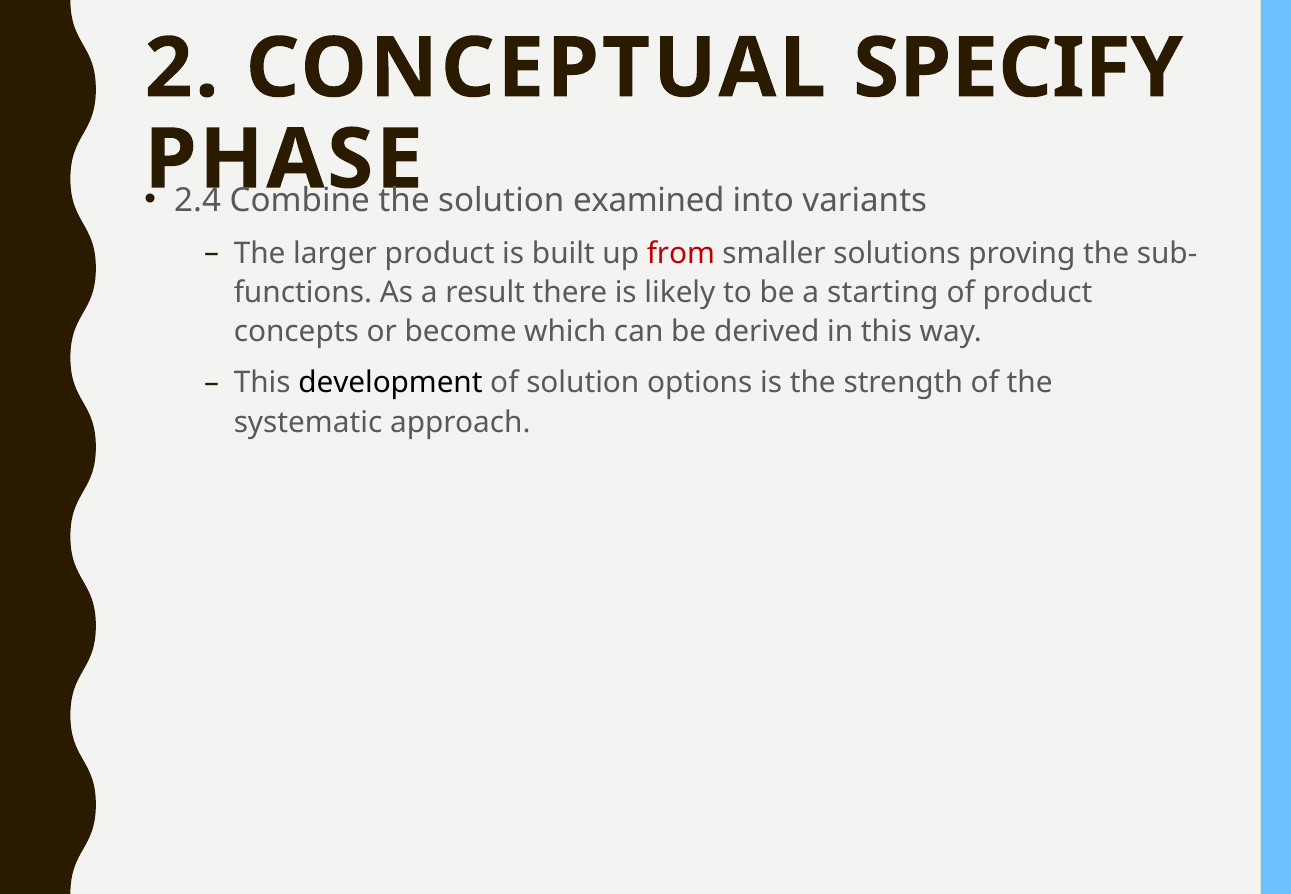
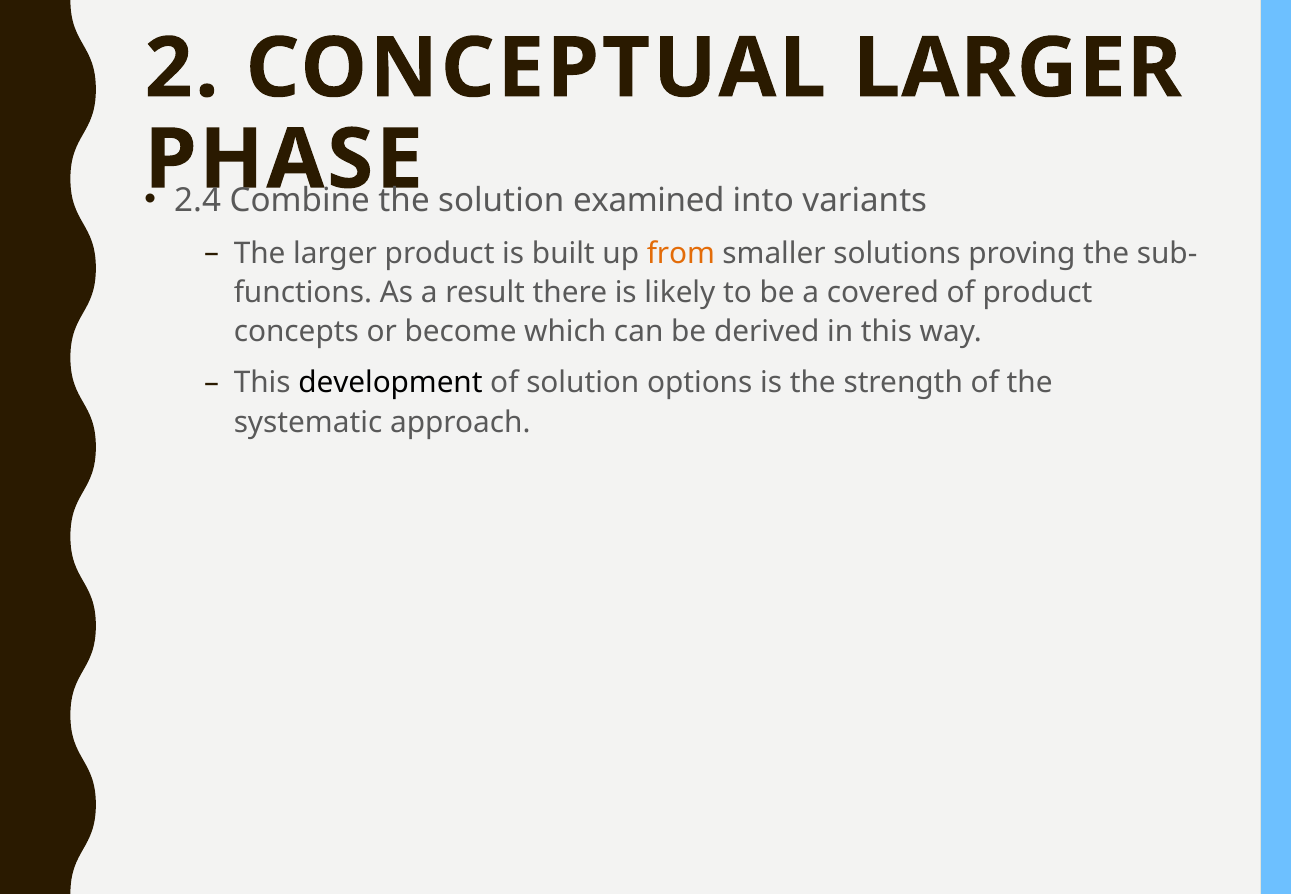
CONCEPTUAL SPECIFY: SPECIFY -> LARGER
from colour: red -> orange
starting: starting -> covered
